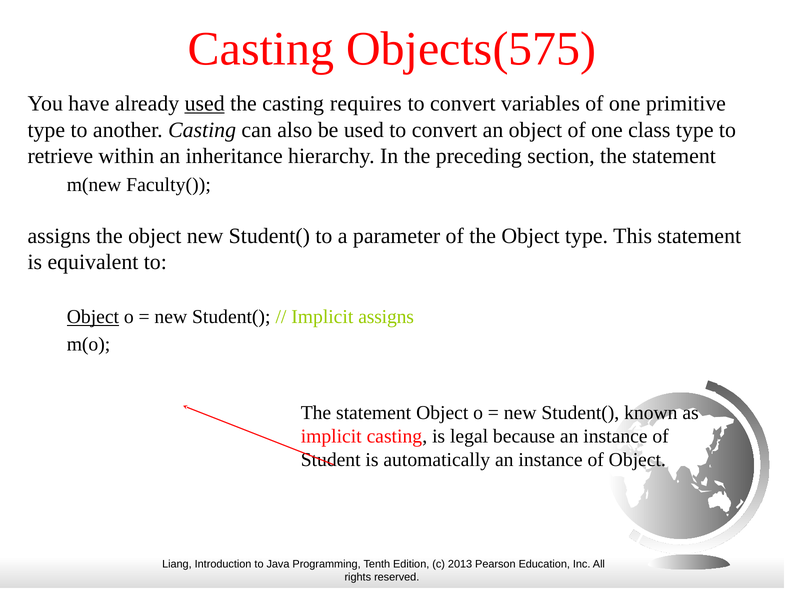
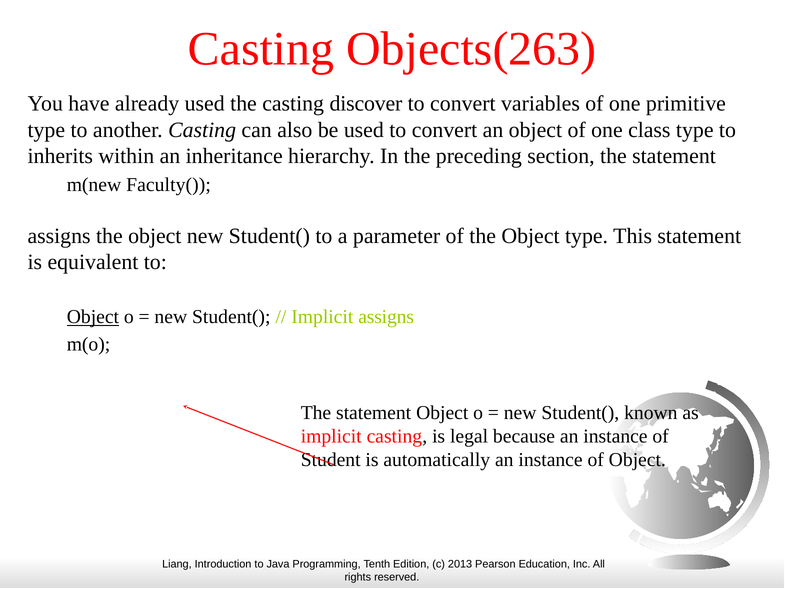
Objects(575: Objects(575 -> Objects(263
used at (205, 104) underline: present -> none
requires: requires -> discover
retrieve: retrieve -> inherits
